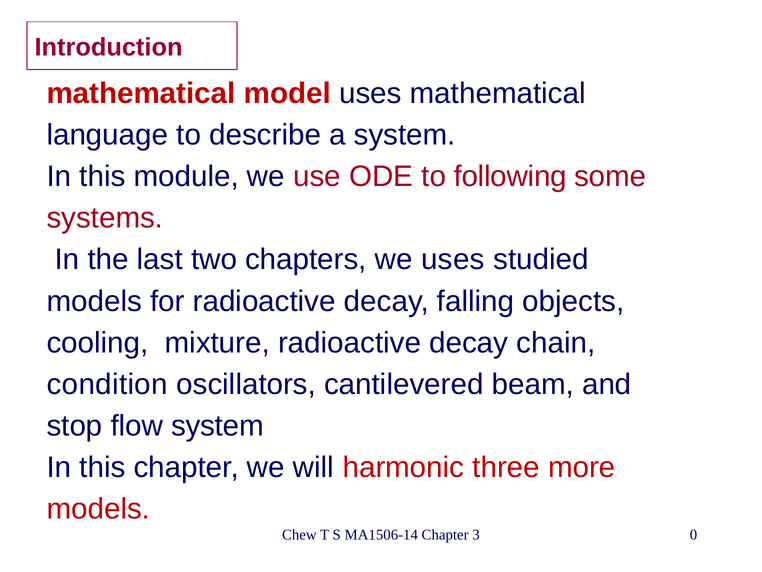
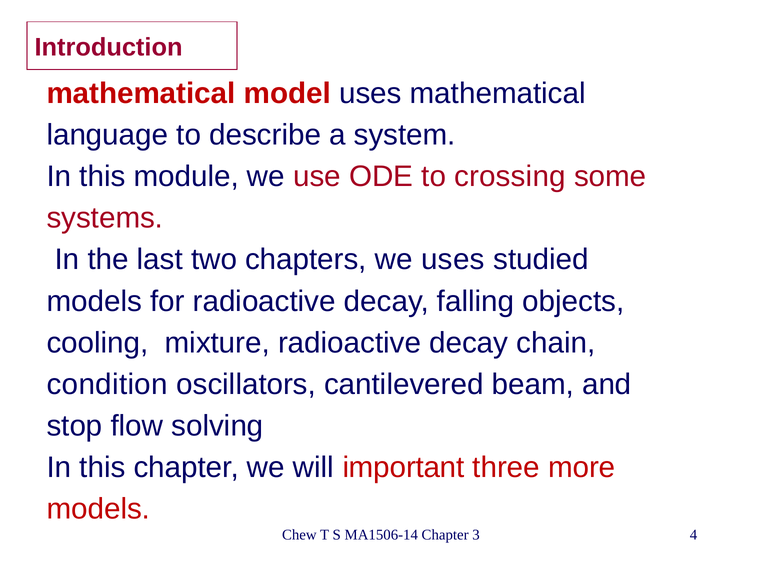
following: following -> crossing
flow system: system -> solving
harmonic: harmonic -> important
0: 0 -> 4
